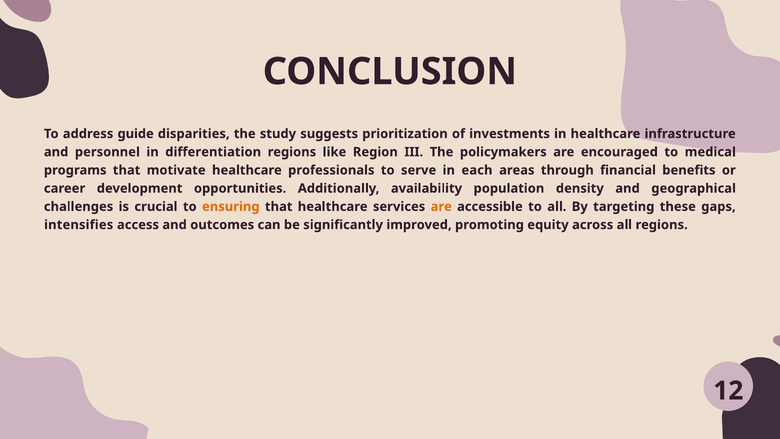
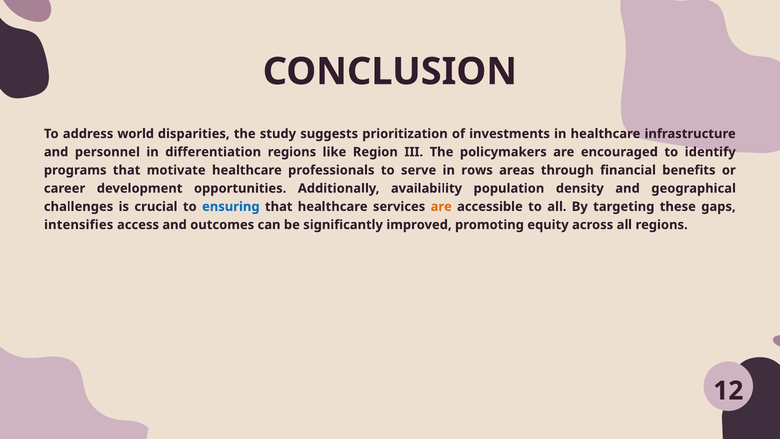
guide: guide -> world
medical: medical -> identify
each: each -> rows
ensuring colour: orange -> blue
